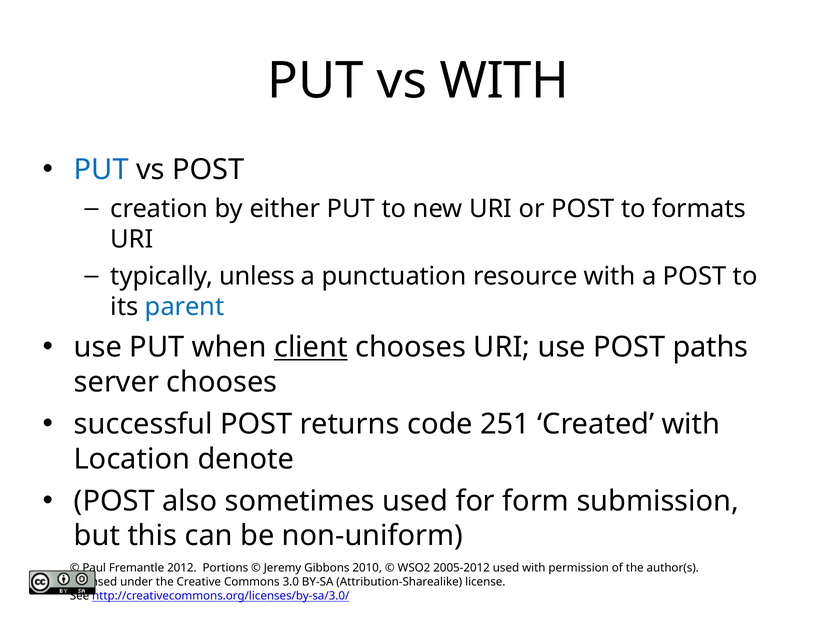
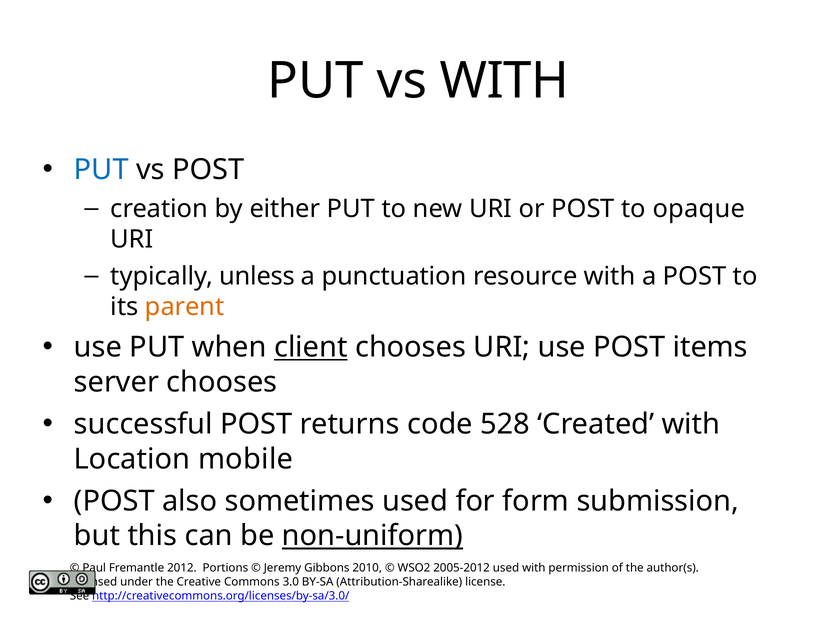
formats: formats -> opaque
parent colour: blue -> orange
paths: paths -> items
251: 251 -> 528
denote: denote -> mobile
non-uniform underline: none -> present
